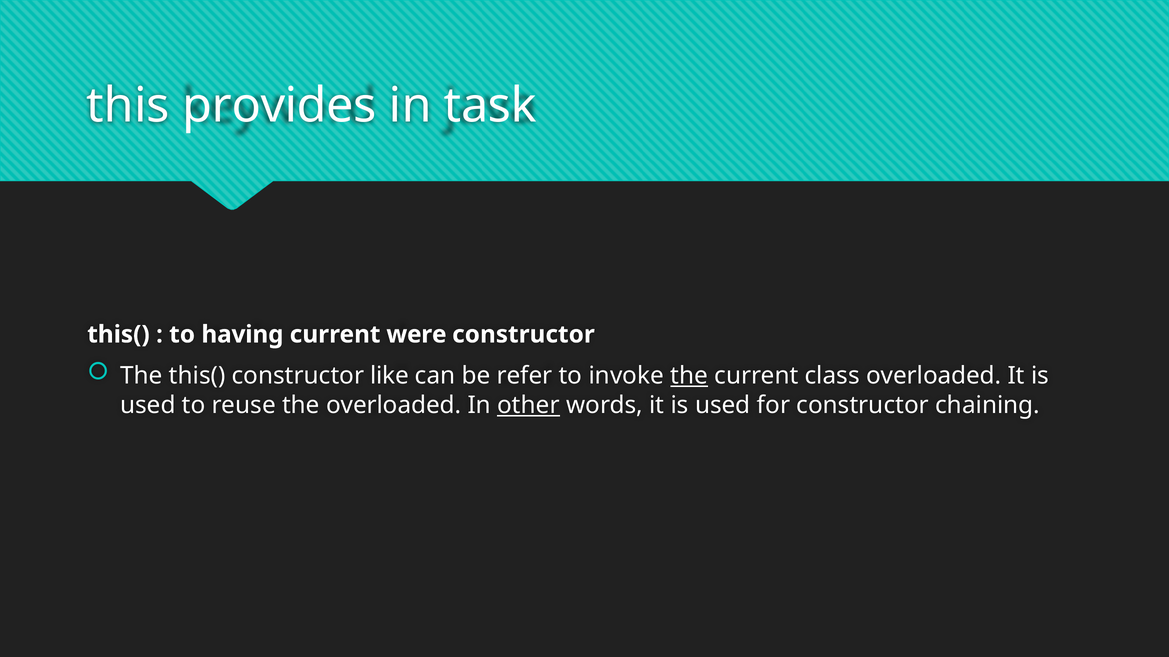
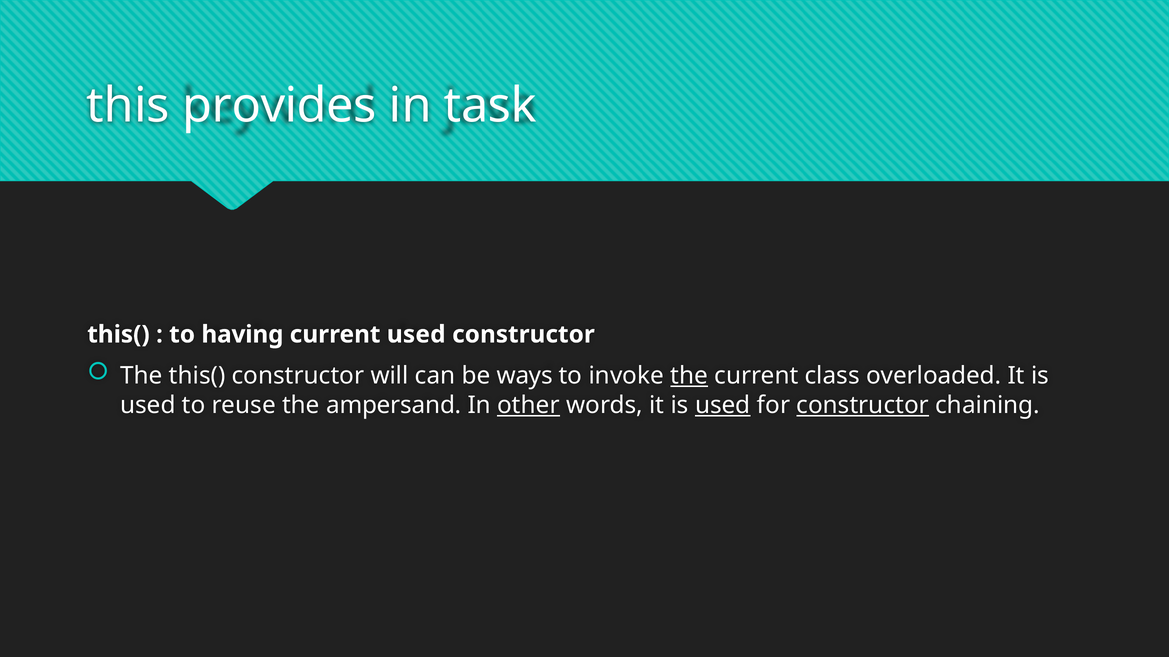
current were: were -> used
like: like -> will
refer: refer -> ways
the overloaded: overloaded -> ampersand
used at (723, 405) underline: none -> present
constructor at (863, 405) underline: none -> present
